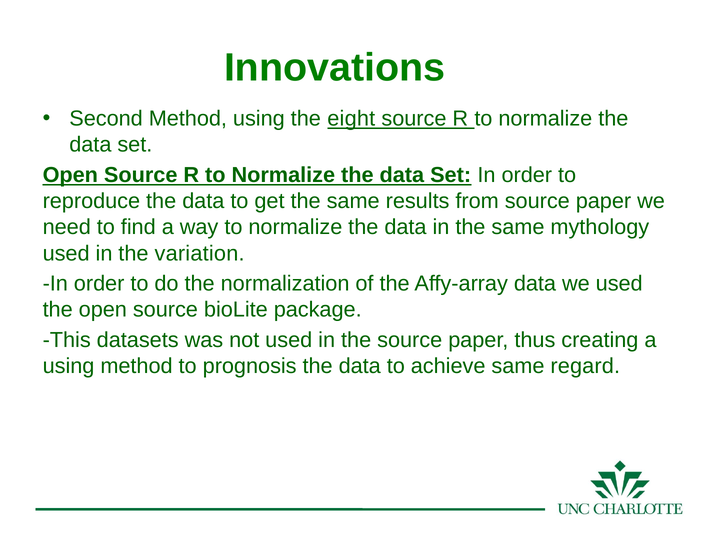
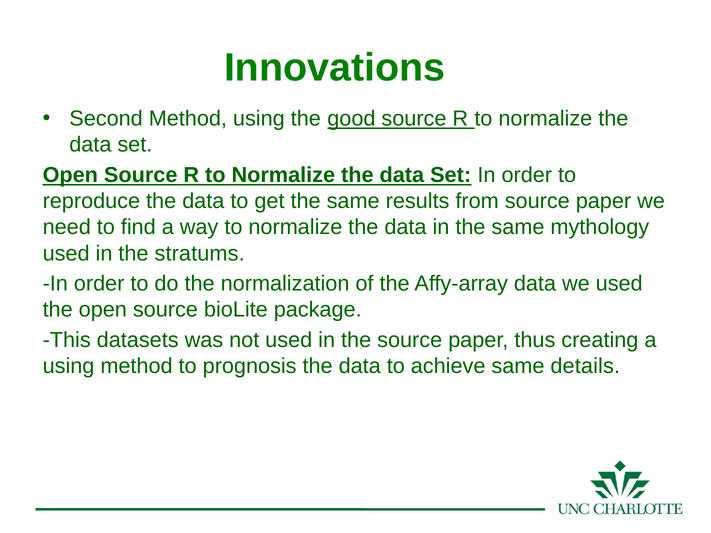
eight: eight -> good
variation: variation -> stratums
regard: regard -> details
